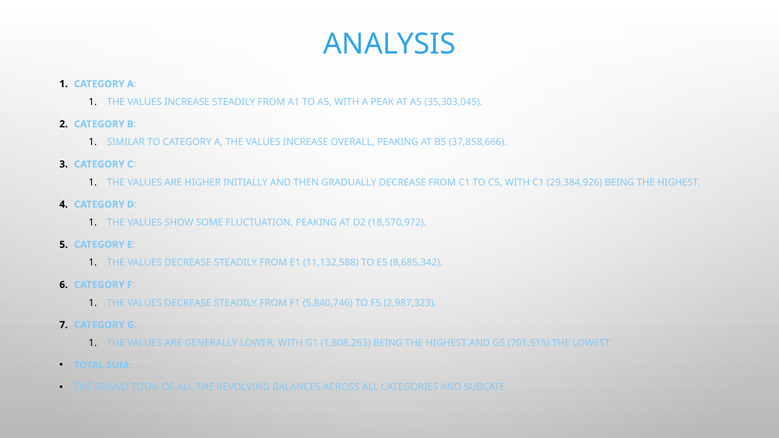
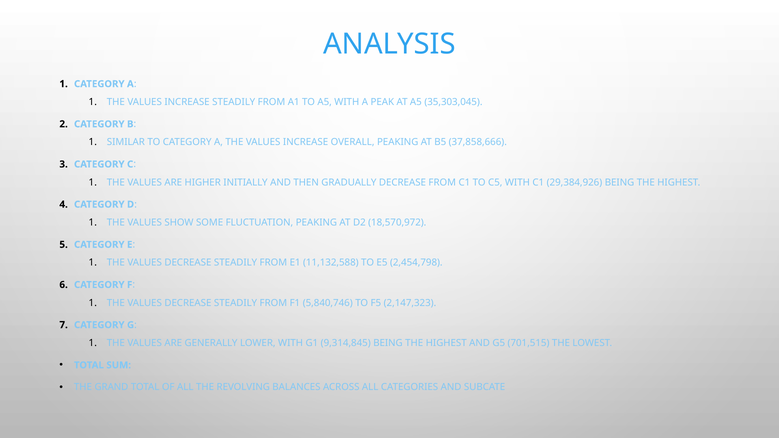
8,685,342: 8,685,342 -> 2,454,798
2,987,323: 2,987,323 -> 2,147,323
1,808,263: 1,808,263 -> 9,314,845
